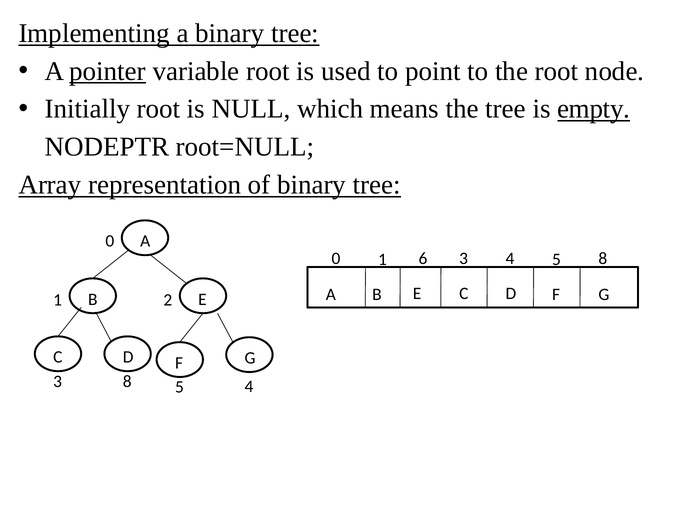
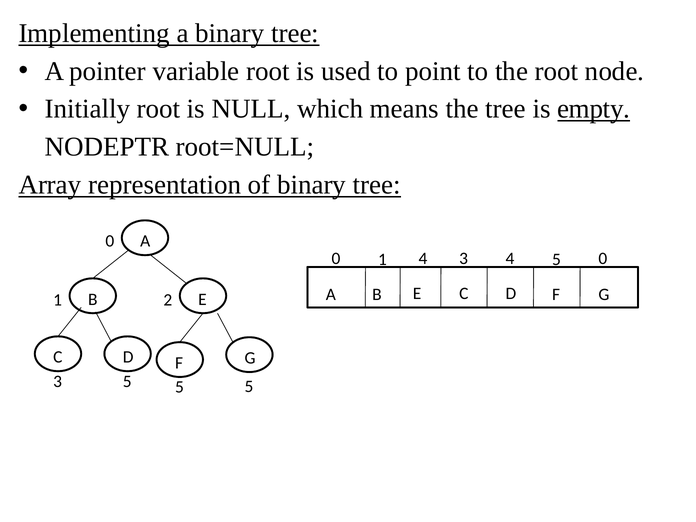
pointer underline: present -> none
1 6: 6 -> 4
4 8: 8 -> 0
3 8: 8 -> 5
4 at (249, 386): 4 -> 5
